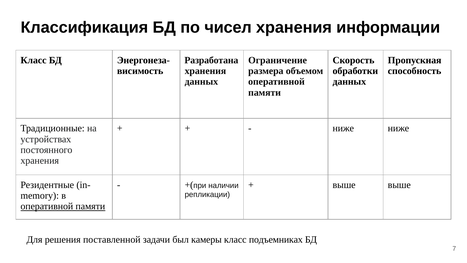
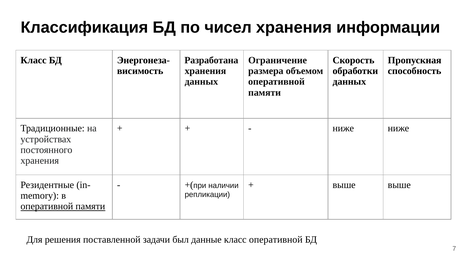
камеры: камеры -> данные
класс подъемниках: подъемниках -> оперативной
